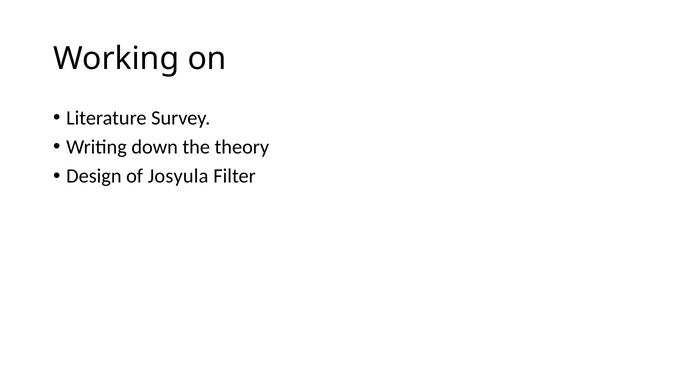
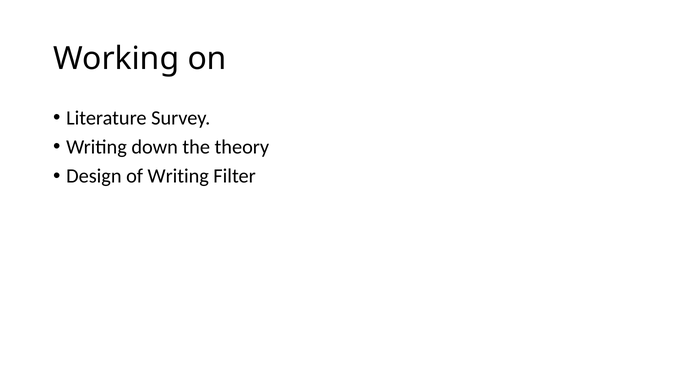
of Josyula: Josyula -> Writing
